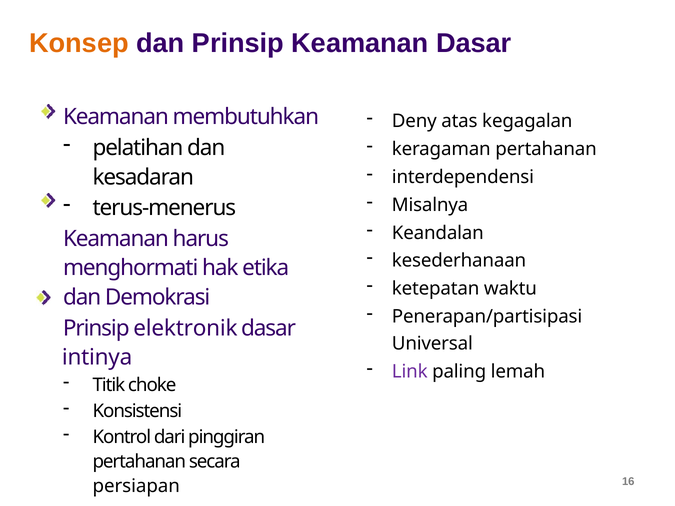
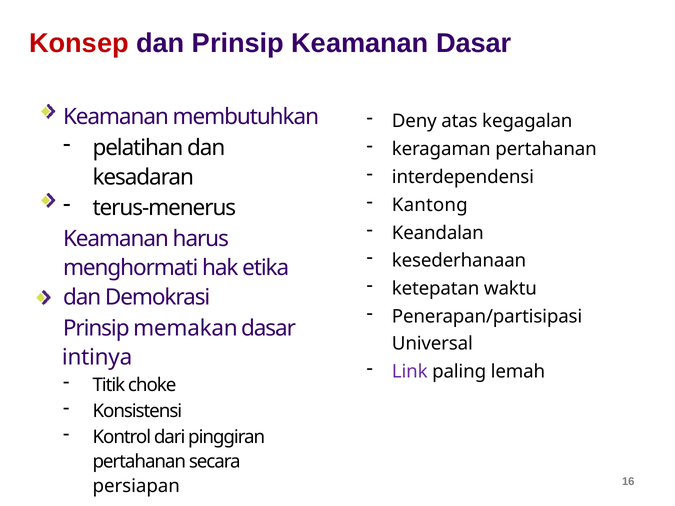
Konsep colour: orange -> red
Misalnya: Misalnya -> Kantong
elektronik: elektronik -> memakan
